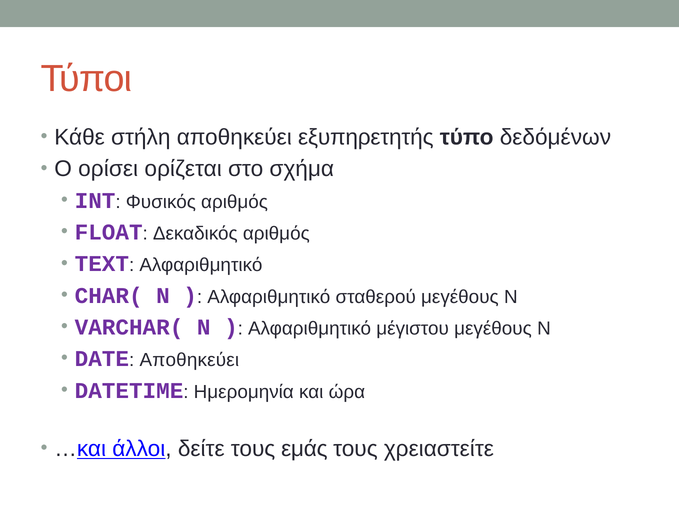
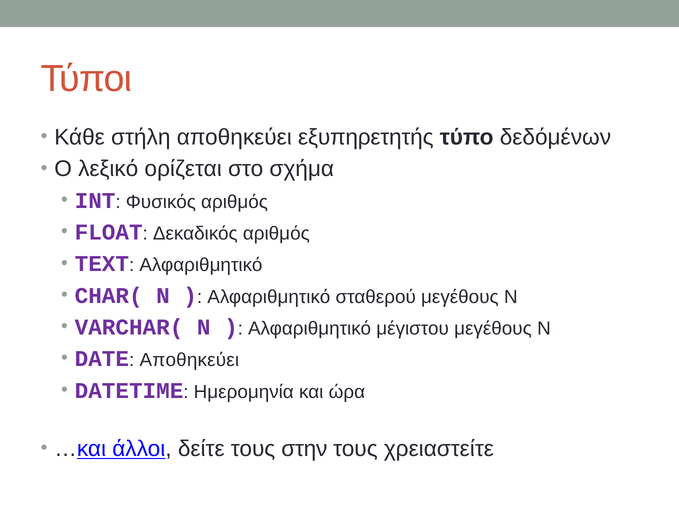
ορίσει: ορίσει -> λεξικό
εμάς: εμάς -> στην
